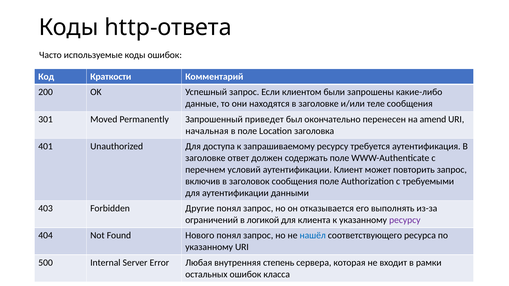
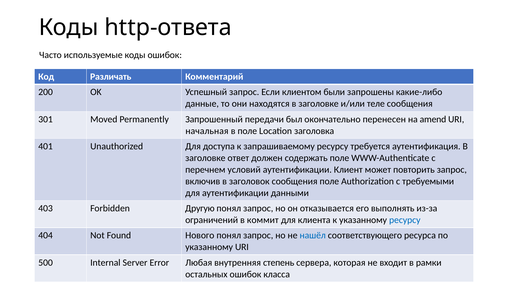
Краткости: Краткости -> Различать
приведет: приведет -> передачи
Другие: Другие -> Другую
логикой: логикой -> коммит
ресурсу at (405, 220) colour: purple -> blue
